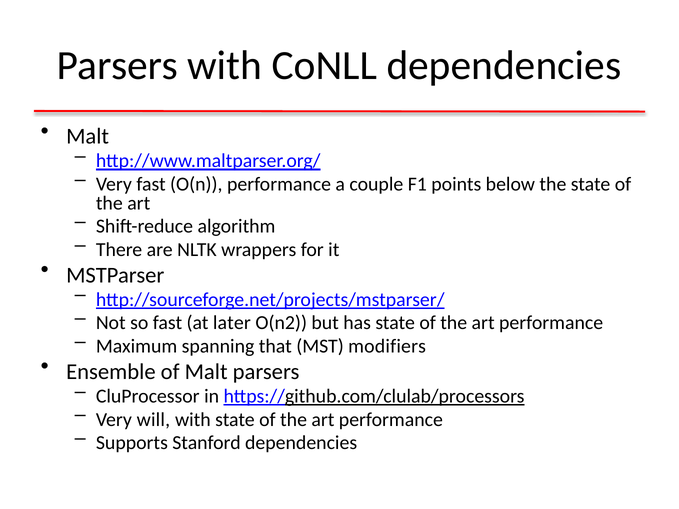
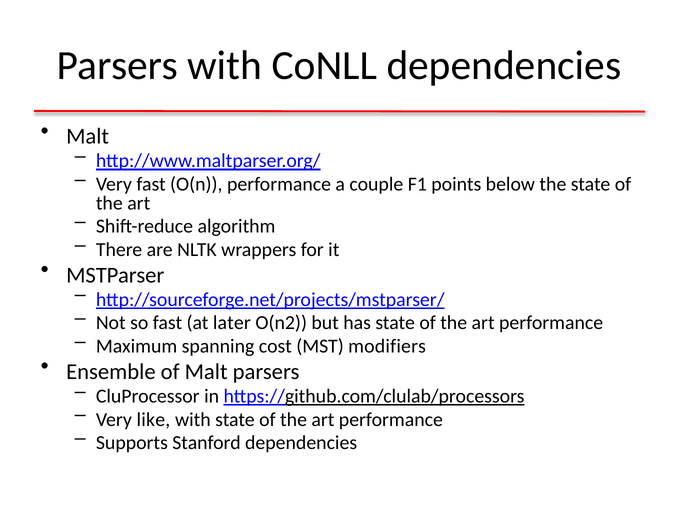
that: that -> cost
will: will -> like
